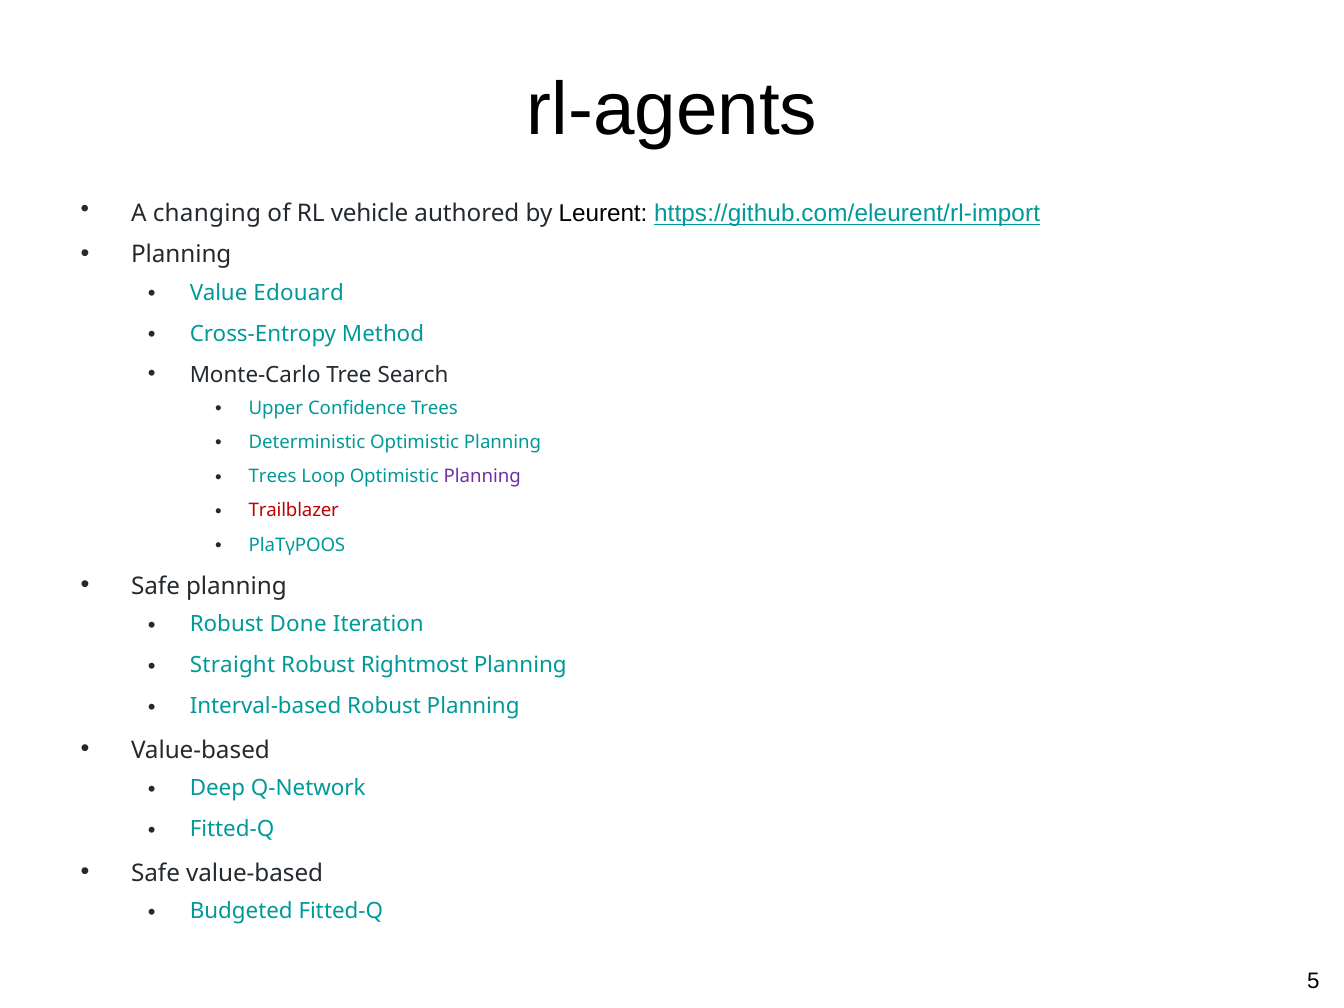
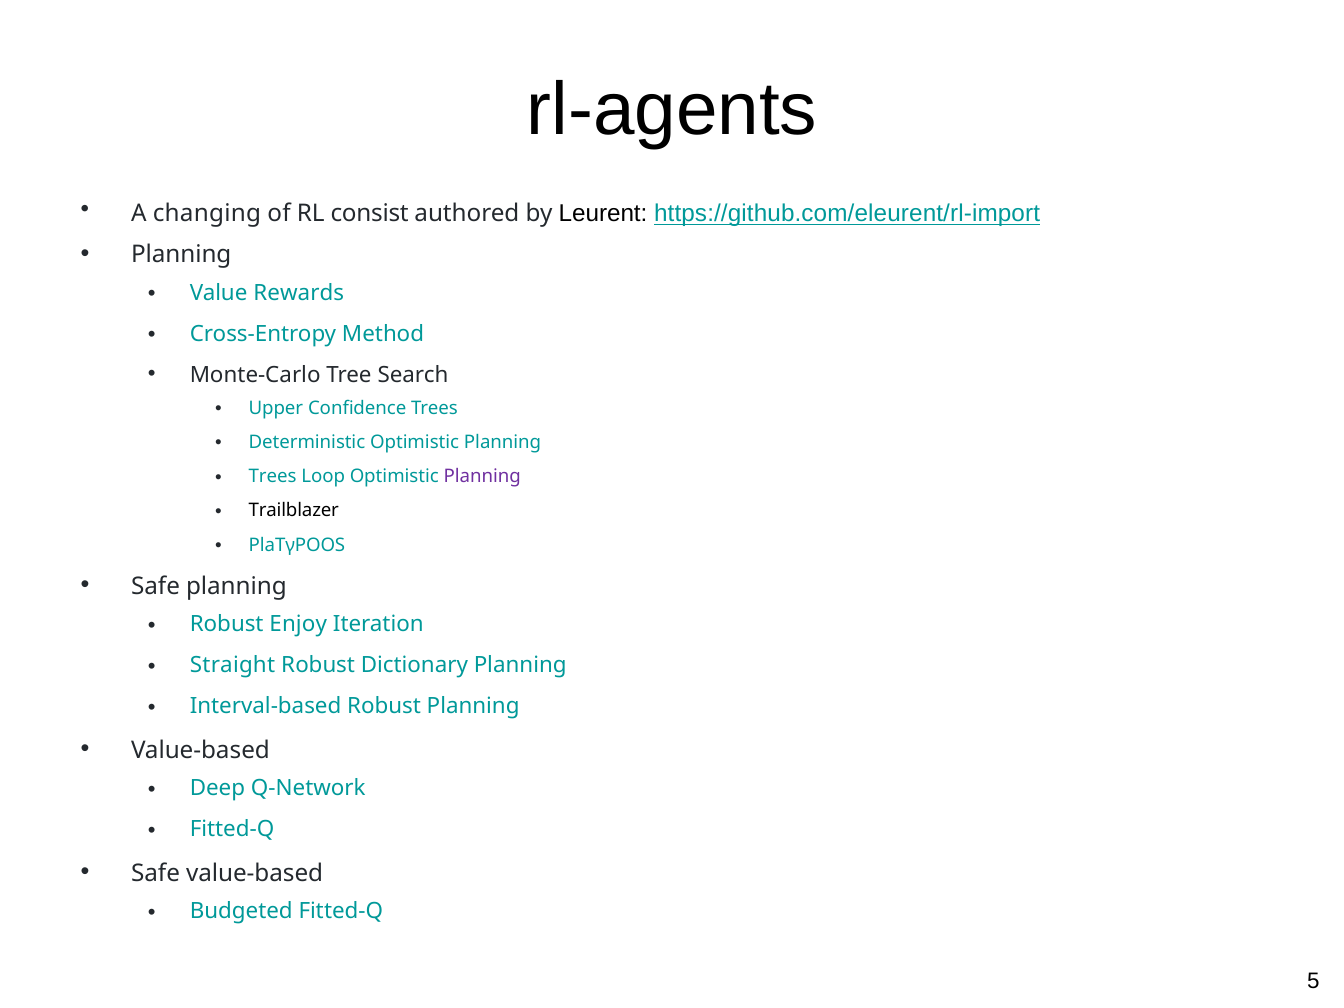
vehicle: vehicle -> consist
Edouard: Edouard -> Rewards
Trailblazer colour: red -> black
Done: Done -> Enjoy
Rightmost: Rightmost -> Dictionary
